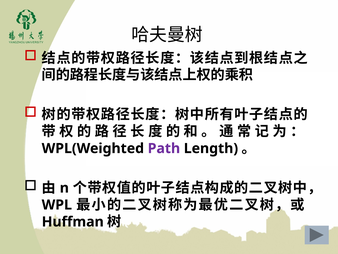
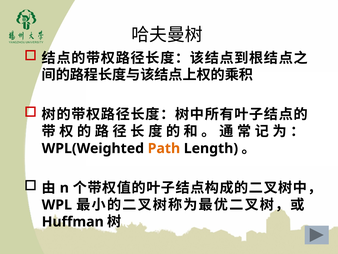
Path colour: purple -> orange
